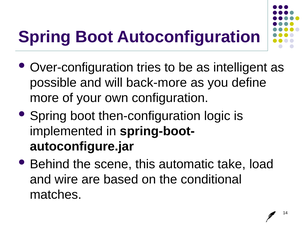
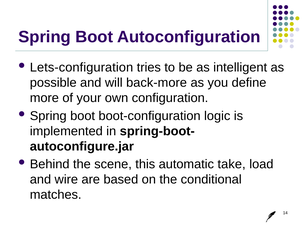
Over-configuration: Over-configuration -> Lets-configuration
then-configuration: then-configuration -> boot-configuration
